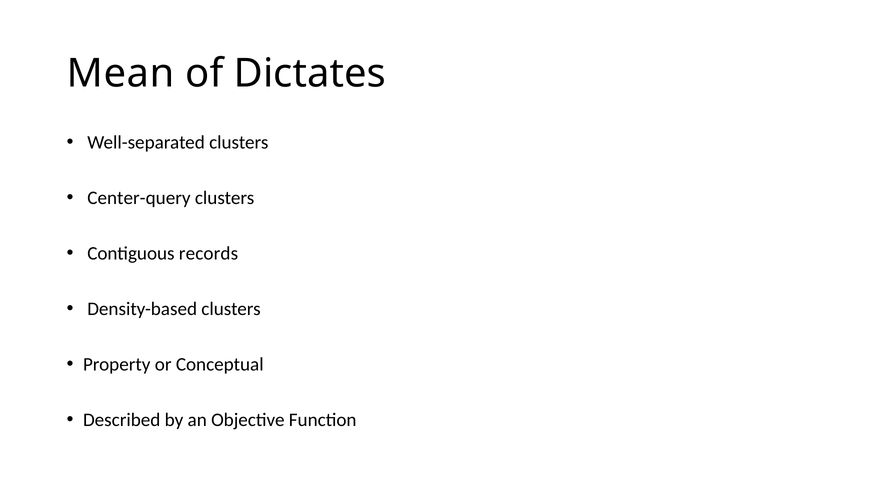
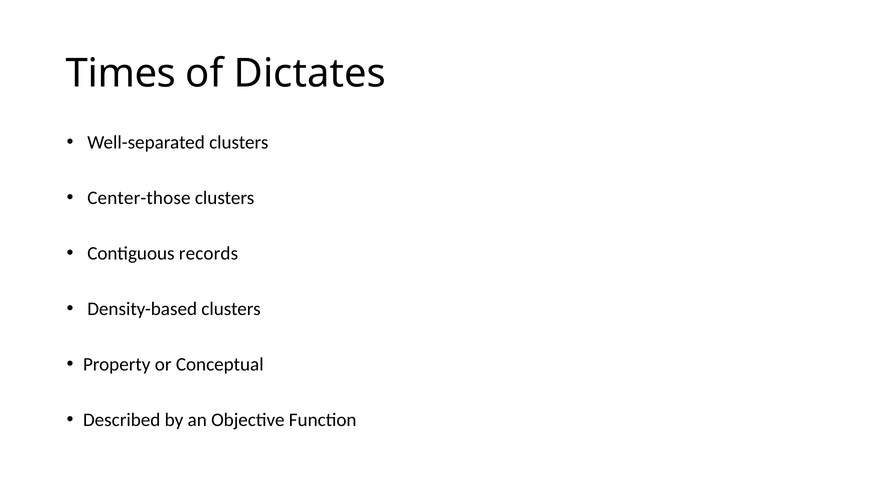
Mean: Mean -> Times
Center-query: Center-query -> Center-those
